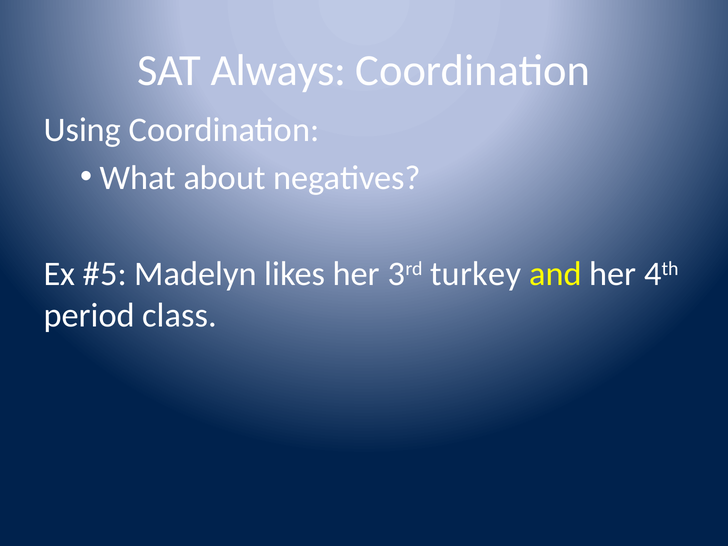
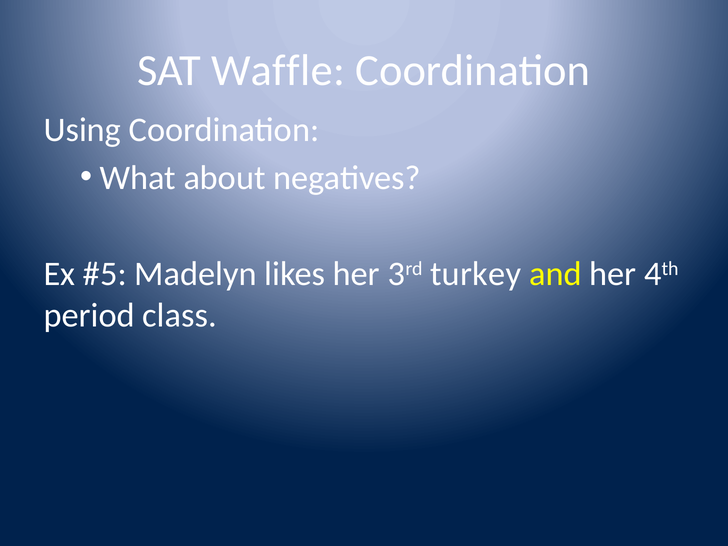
Always: Always -> Waffle
